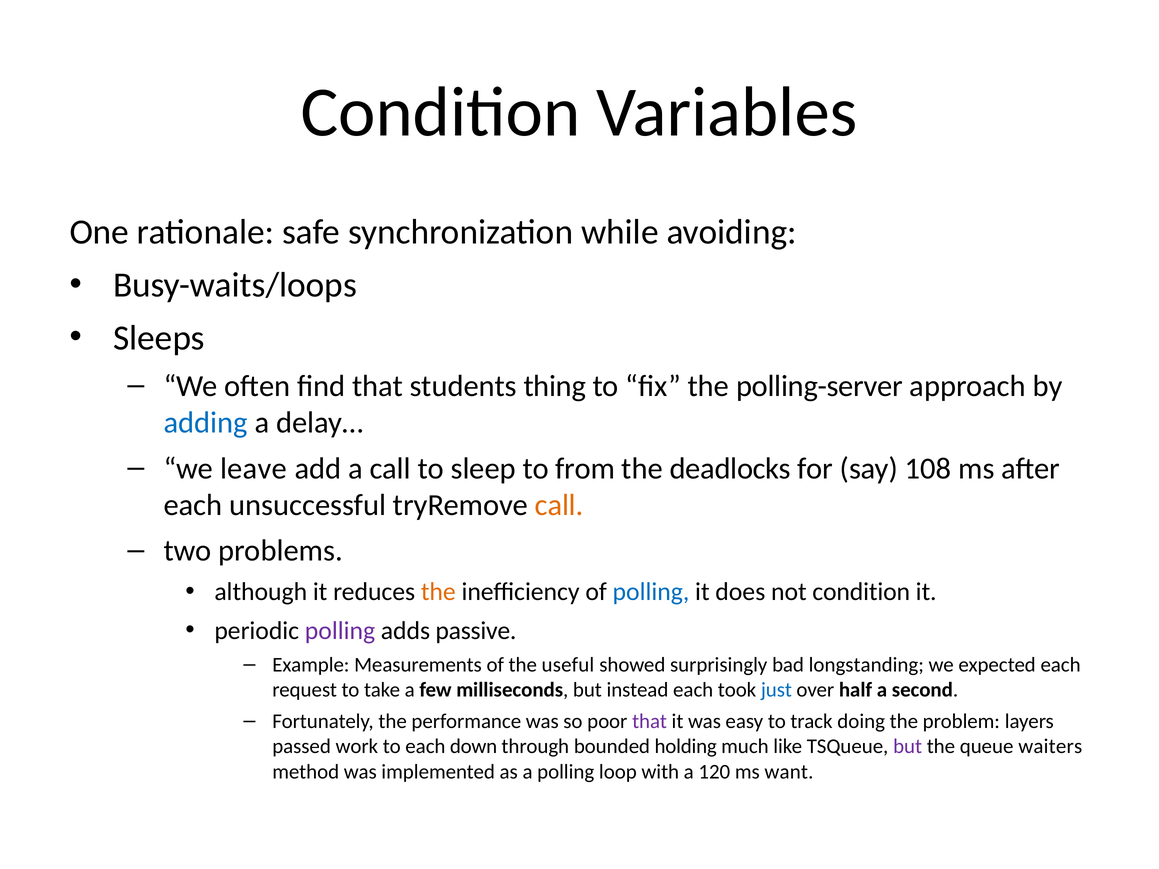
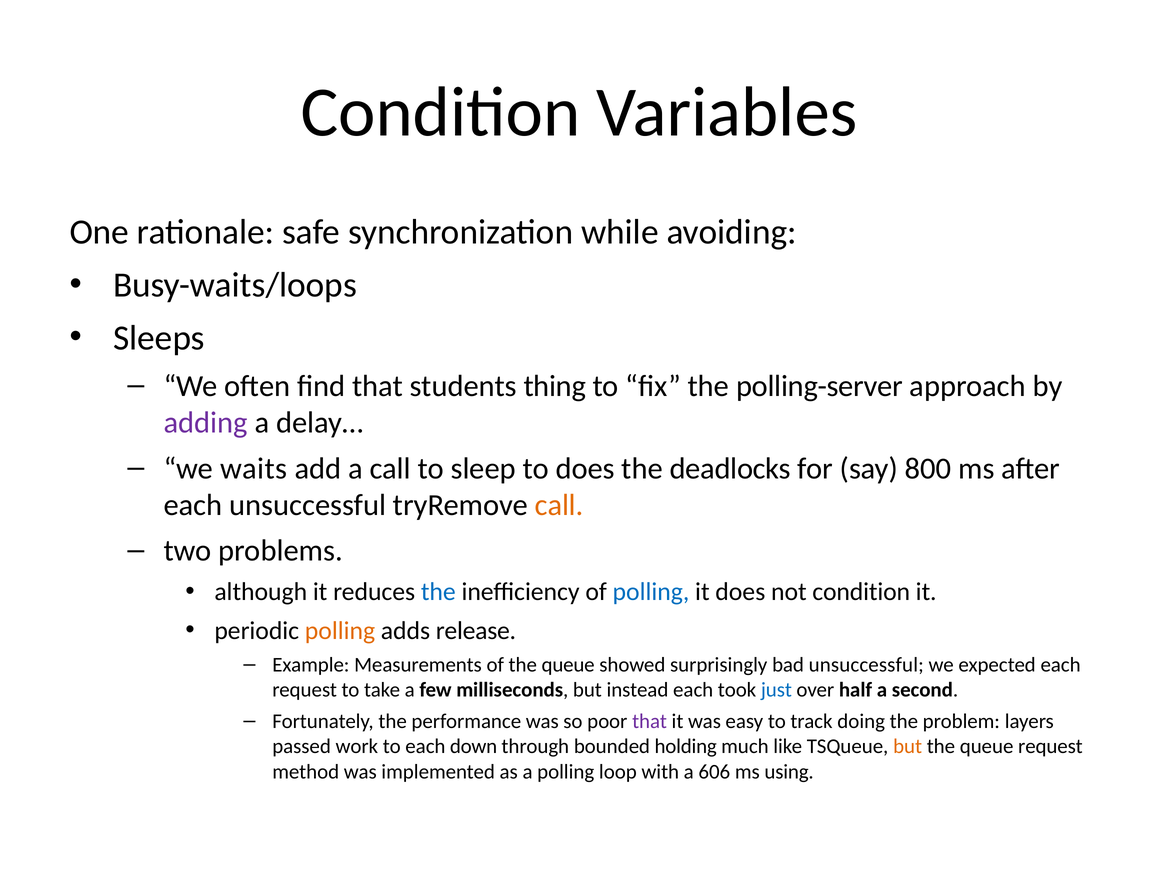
adding colour: blue -> purple
leave: leave -> waits
to from: from -> does
108: 108 -> 800
the at (438, 592) colour: orange -> blue
polling at (340, 631) colour: purple -> orange
passive: passive -> release
of the useful: useful -> queue
bad longstanding: longstanding -> unsuccessful
but at (908, 747) colour: purple -> orange
queue waiters: waiters -> request
120: 120 -> 606
want: want -> using
